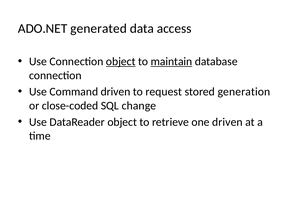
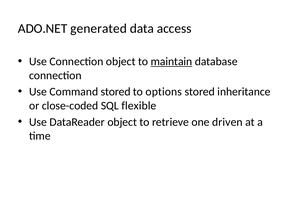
object at (121, 62) underline: present -> none
Command driven: driven -> stored
request: request -> options
generation: generation -> inheritance
change: change -> flexible
